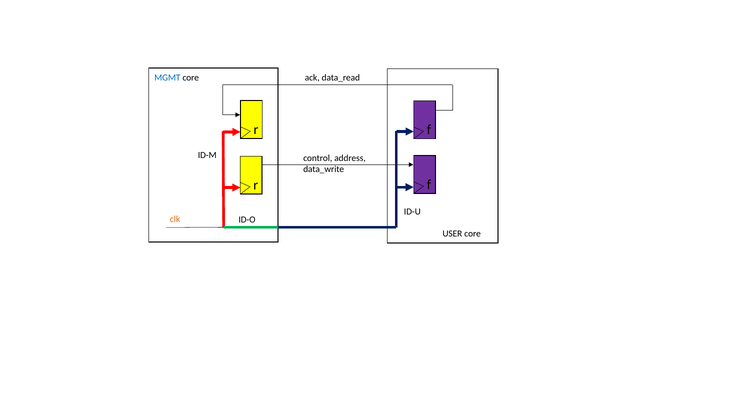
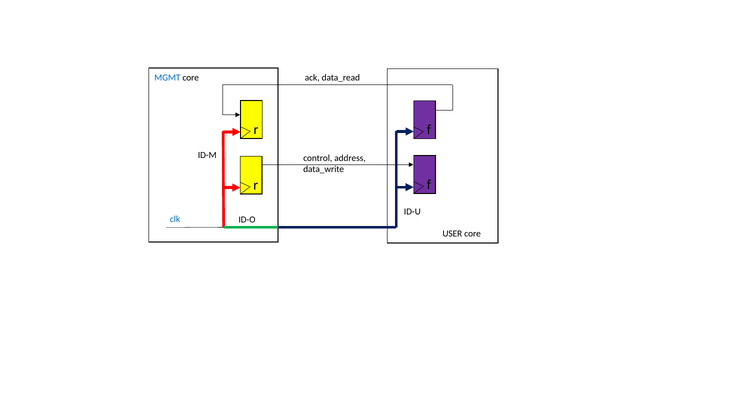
clk colour: orange -> blue
